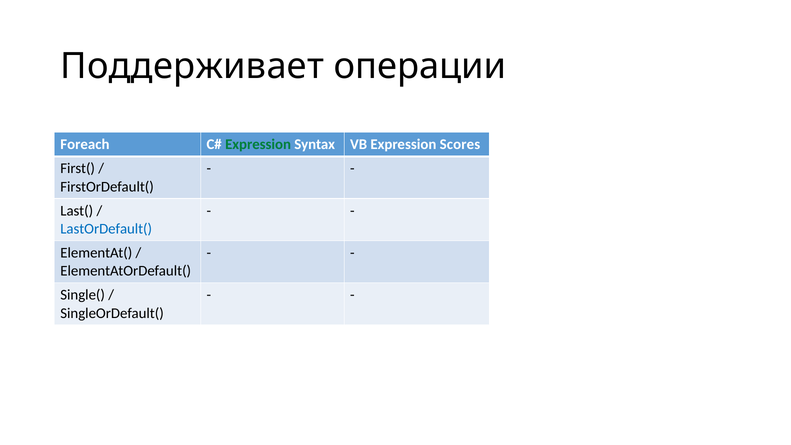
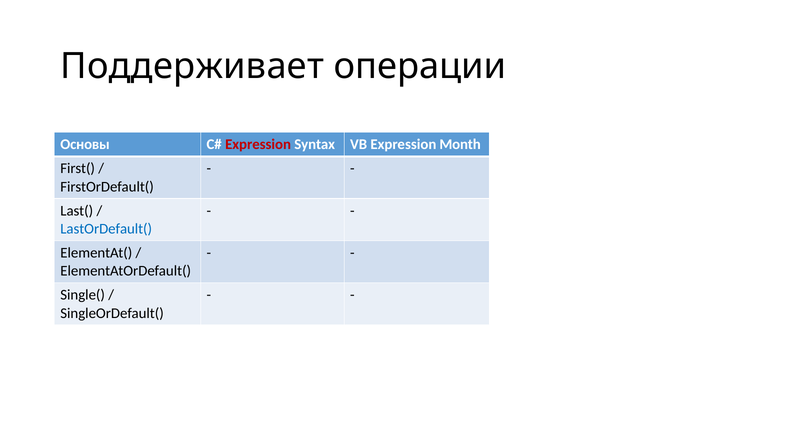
Foreach: Foreach -> Основы
Expression at (258, 144) colour: green -> red
Scores: Scores -> Month
